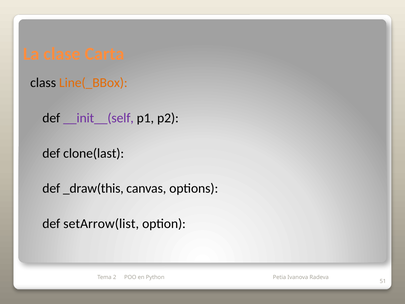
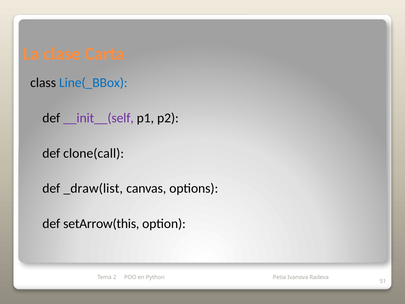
Line(_BBox colour: orange -> blue
clone(last: clone(last -> clone(call
_draw(this: _draw(this -> _draw(list
setArrow(list: setArrow(list -> setArrow(this
